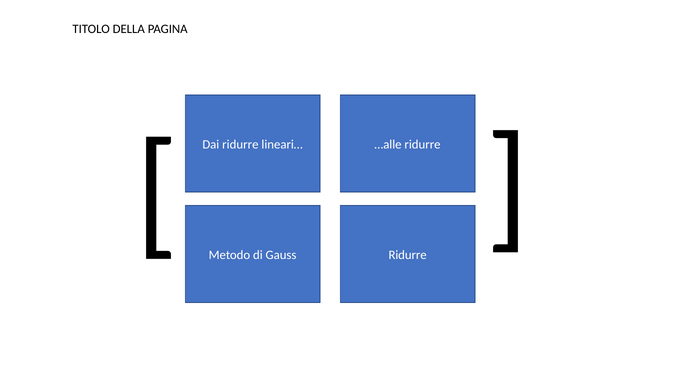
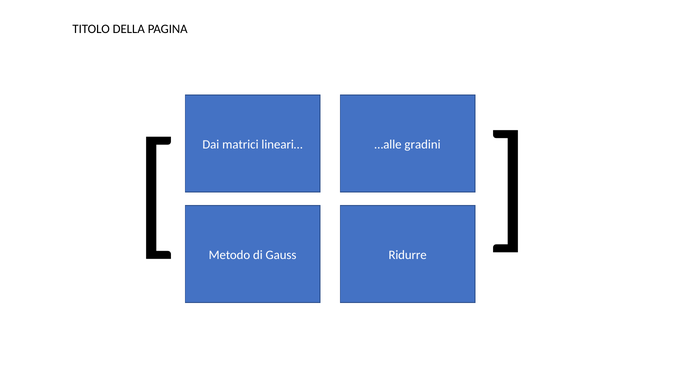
Dai ridurre: ridurre -> matrici
…alle ridurre: ridurre -> gradini
